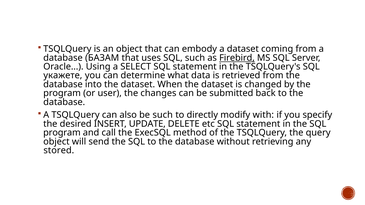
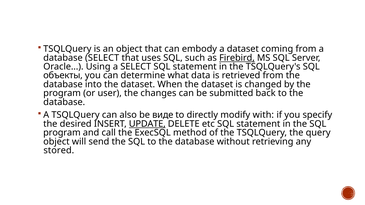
database БАЗАМ: БАЗАМ -> SELECT
укажете: укажете -> объекты
be such: such -> виде
UPDATE underline: none -> present
